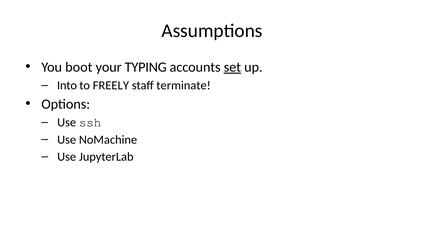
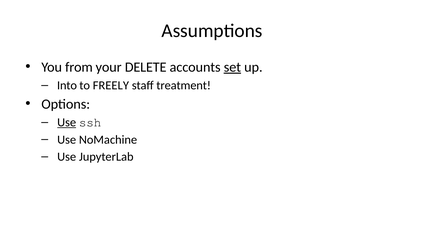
boot: boot -> from
TYPING: TYPING -> DELETE
terminate: terminate -> treatment
Use at (67, 123) underline: none -> present
